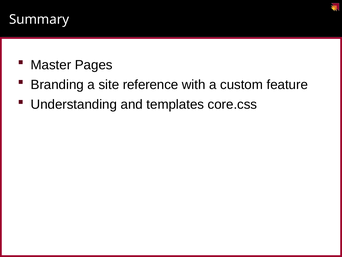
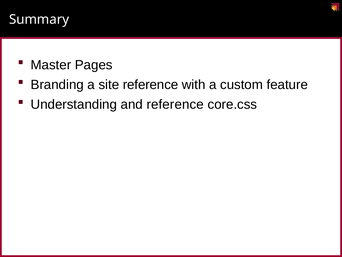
and templates: templates -> reference
